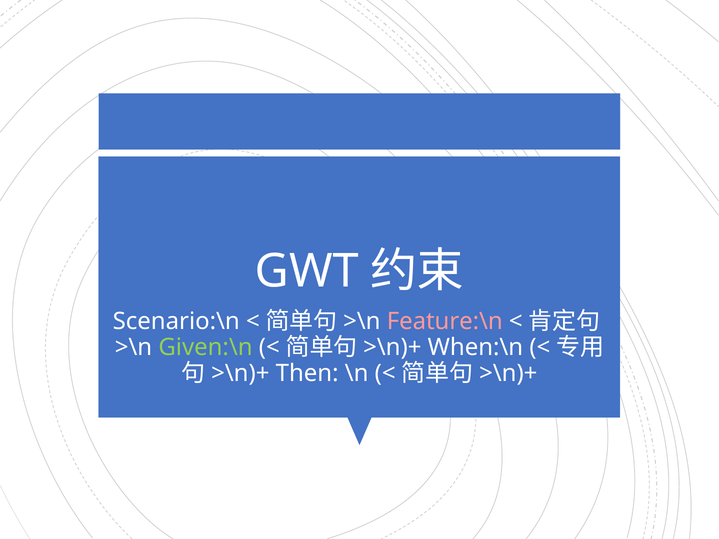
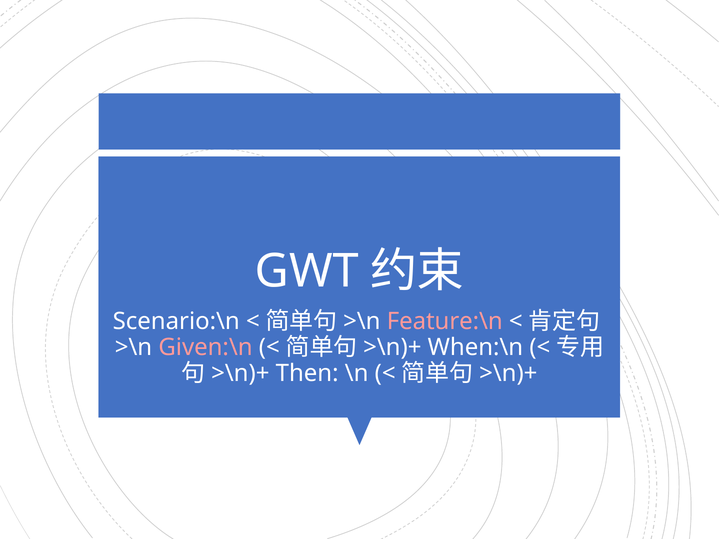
Given:\n colour: light green -> pink
